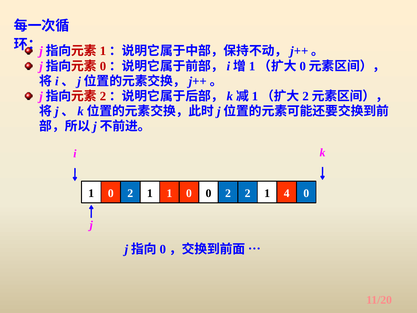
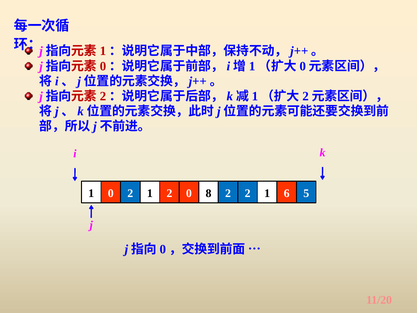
1 2 1: 1 -> 2
0 0: 0 -> 8
4: 4 -> 6
0 at (306, 193): 0 -> 5
